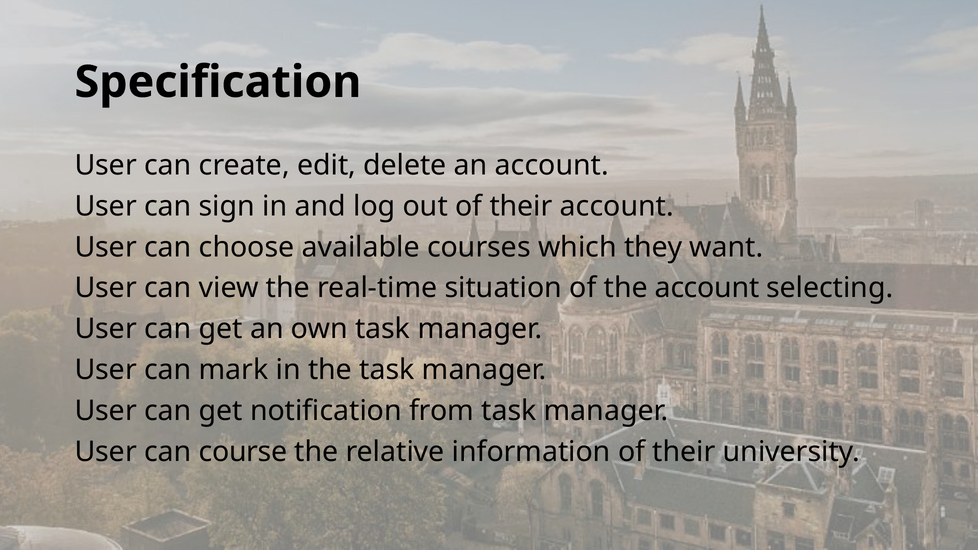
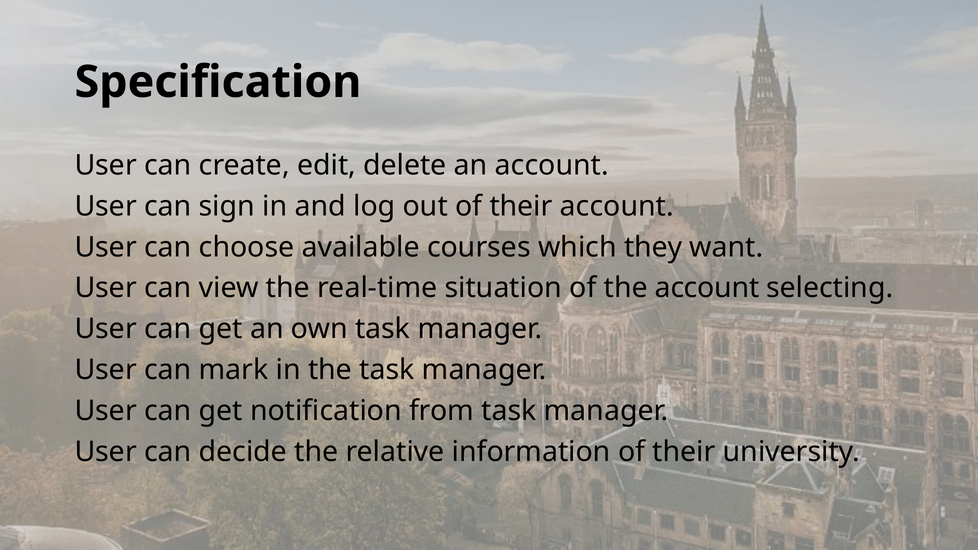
course: course -> decide
